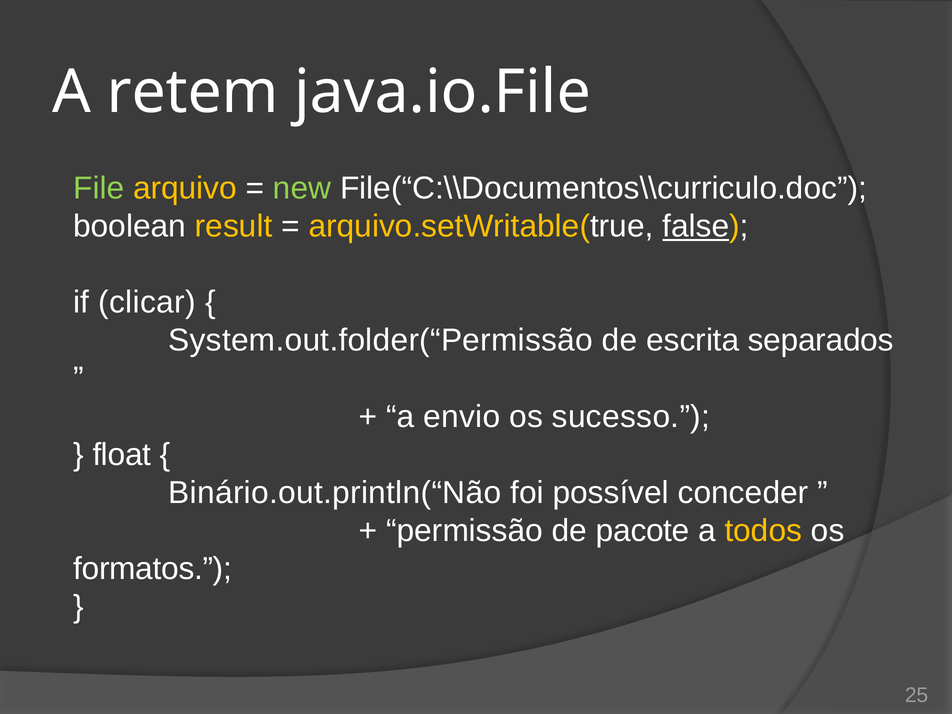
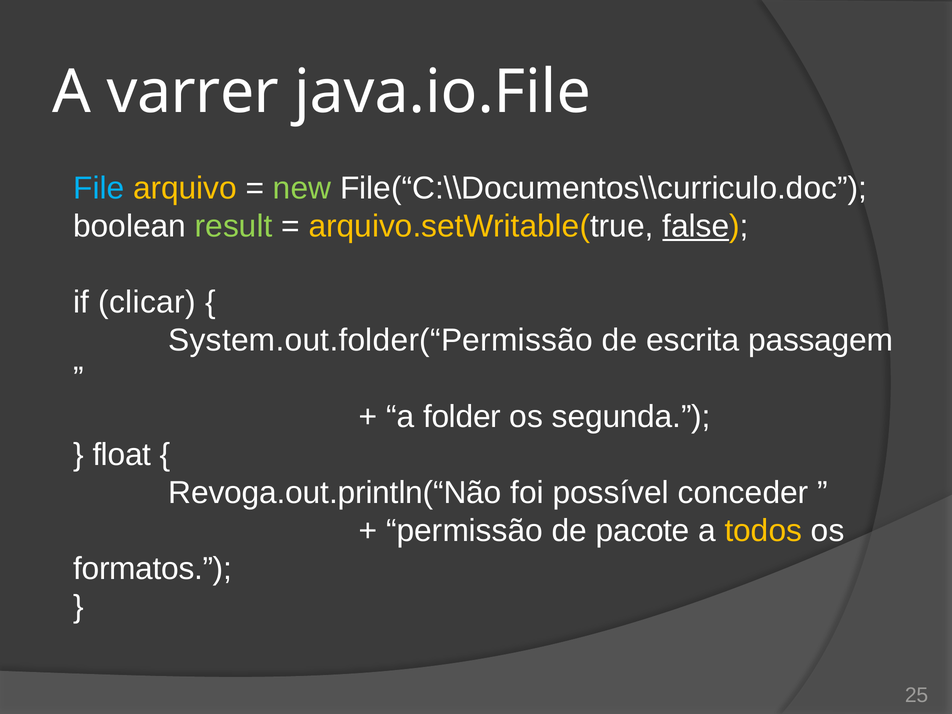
retem: retem -> varrer
File colour: light green -> light blue
result colour: yellow -> light green
separados: separados -> passagem
envio: envio -> folder
sucesso: sucesso -> segunda
Binário.out.println(“Não: Binário.out.println(“Não -> Revoga.out.println(“Não
